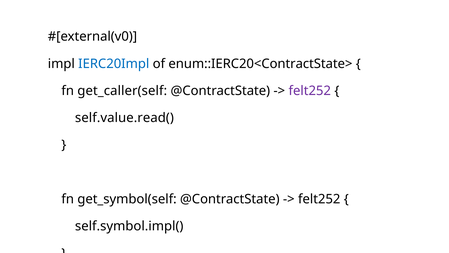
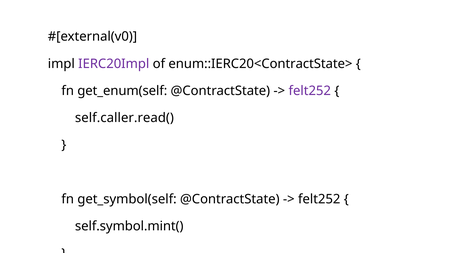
IERC20Impl colour: blue -> purple
get_caller(self: get_caller(self -> get_enum(self
self.value.read(: self.value.read( -> self.caller.read(
self.symbol.impl(: self.symbol.impl( -> self.symbol.mint(
